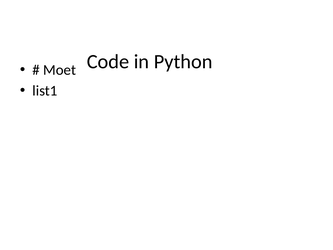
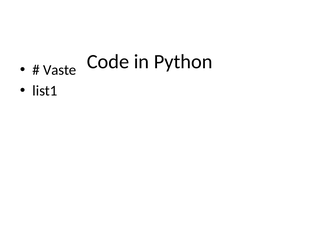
Moet: Moet -> Vaste
